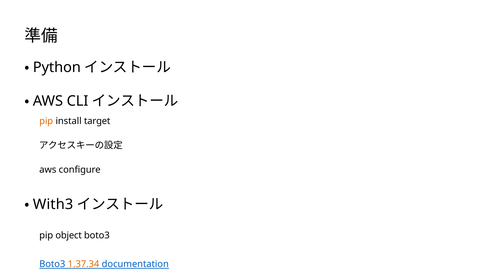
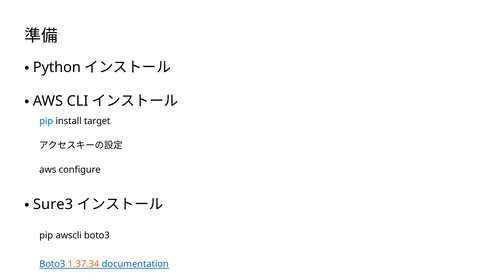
pip at (46, 121) colour: orange -> blue
With3: With3 -> Sure3
object: object -> awscli
